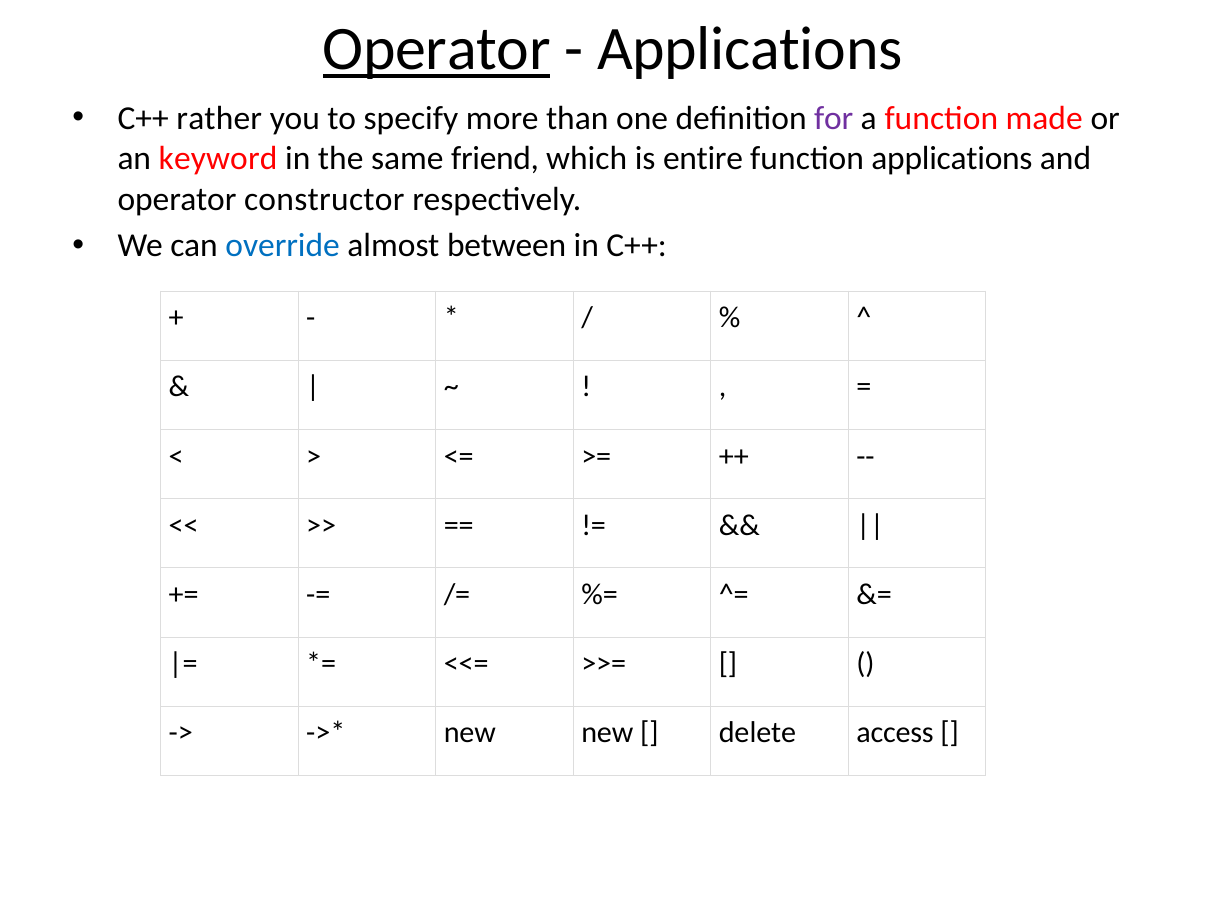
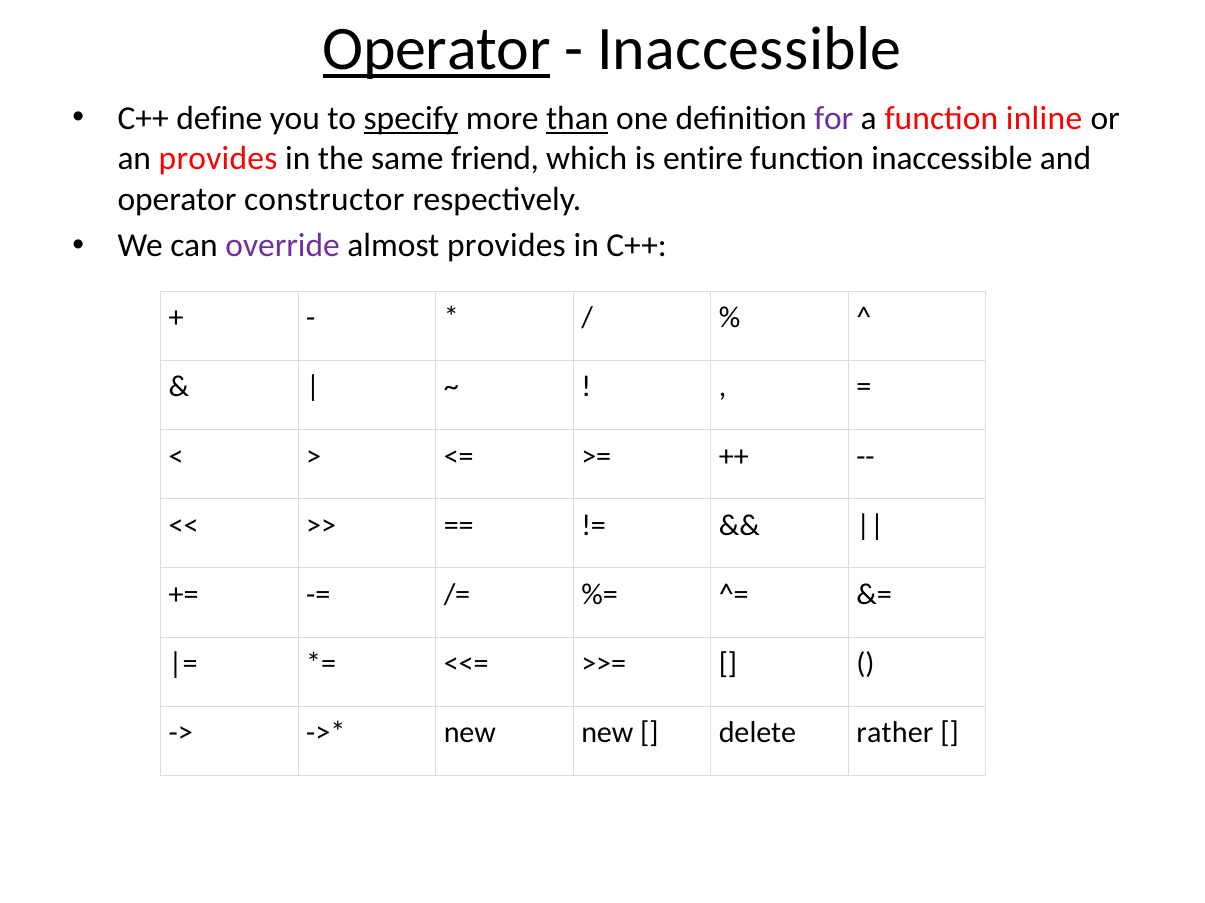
Applications at (750, 49): Applications -> Inaccessible
rather: rather -> define
specify underline: none -> present
than underline: none -> present
made: made -> inline
an keyword: keyword -> provides
function applications: applications -> inaccessible
override colour: blue -> purple
almost between: between -> provides
access: access -> rather
